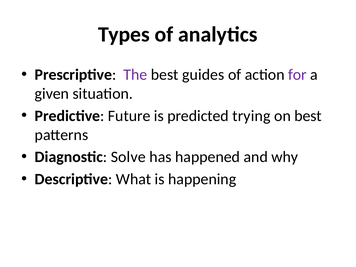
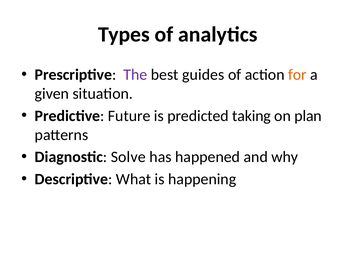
for colour: purple -> orange
trying: trying -> taking
on best: best -> plan
